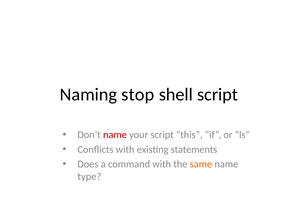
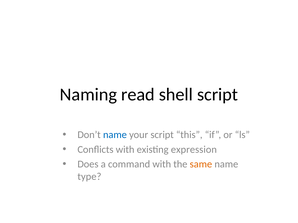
stop: stop -> read
name at (115, 135) colour: red -> blue
statements: statements -> expression
